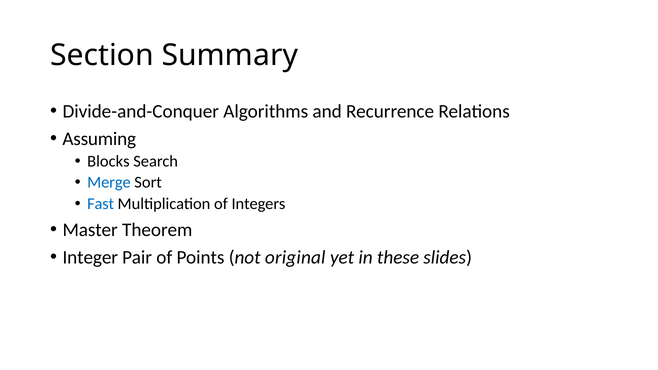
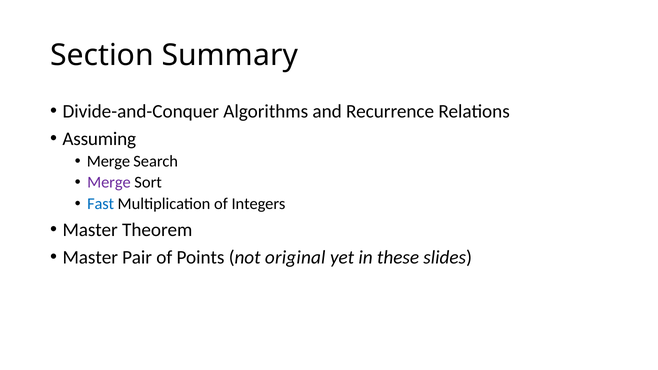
Blocks at (108, 161): Blocks -> Merge
Merge at (109, 183) colour: blue -> purple
Integer at (90, 257): Integer -> Master
